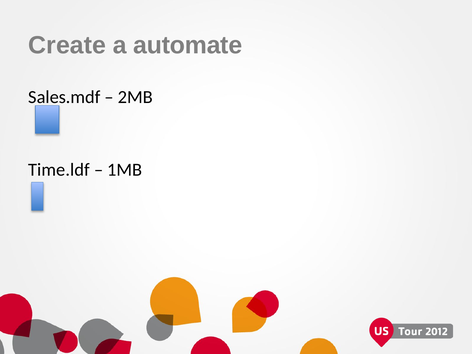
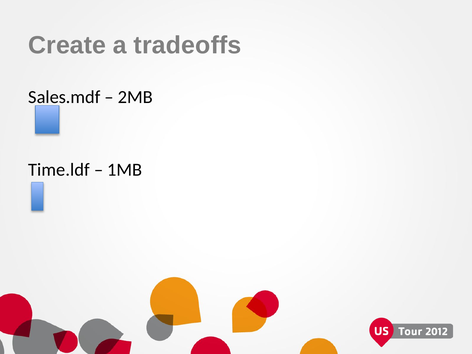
automate: automate -> tradeoffs
